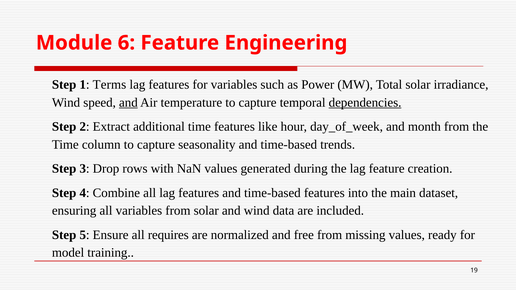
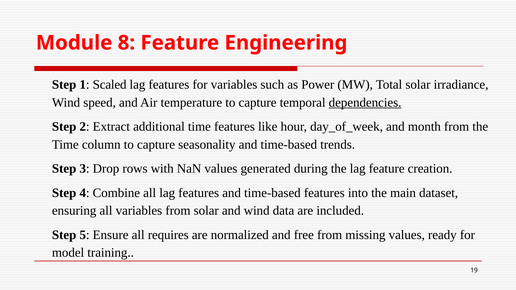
6: 6 -> 8
Terms: Terms -> Scaled
and at (128, 103) underline: present -> none
